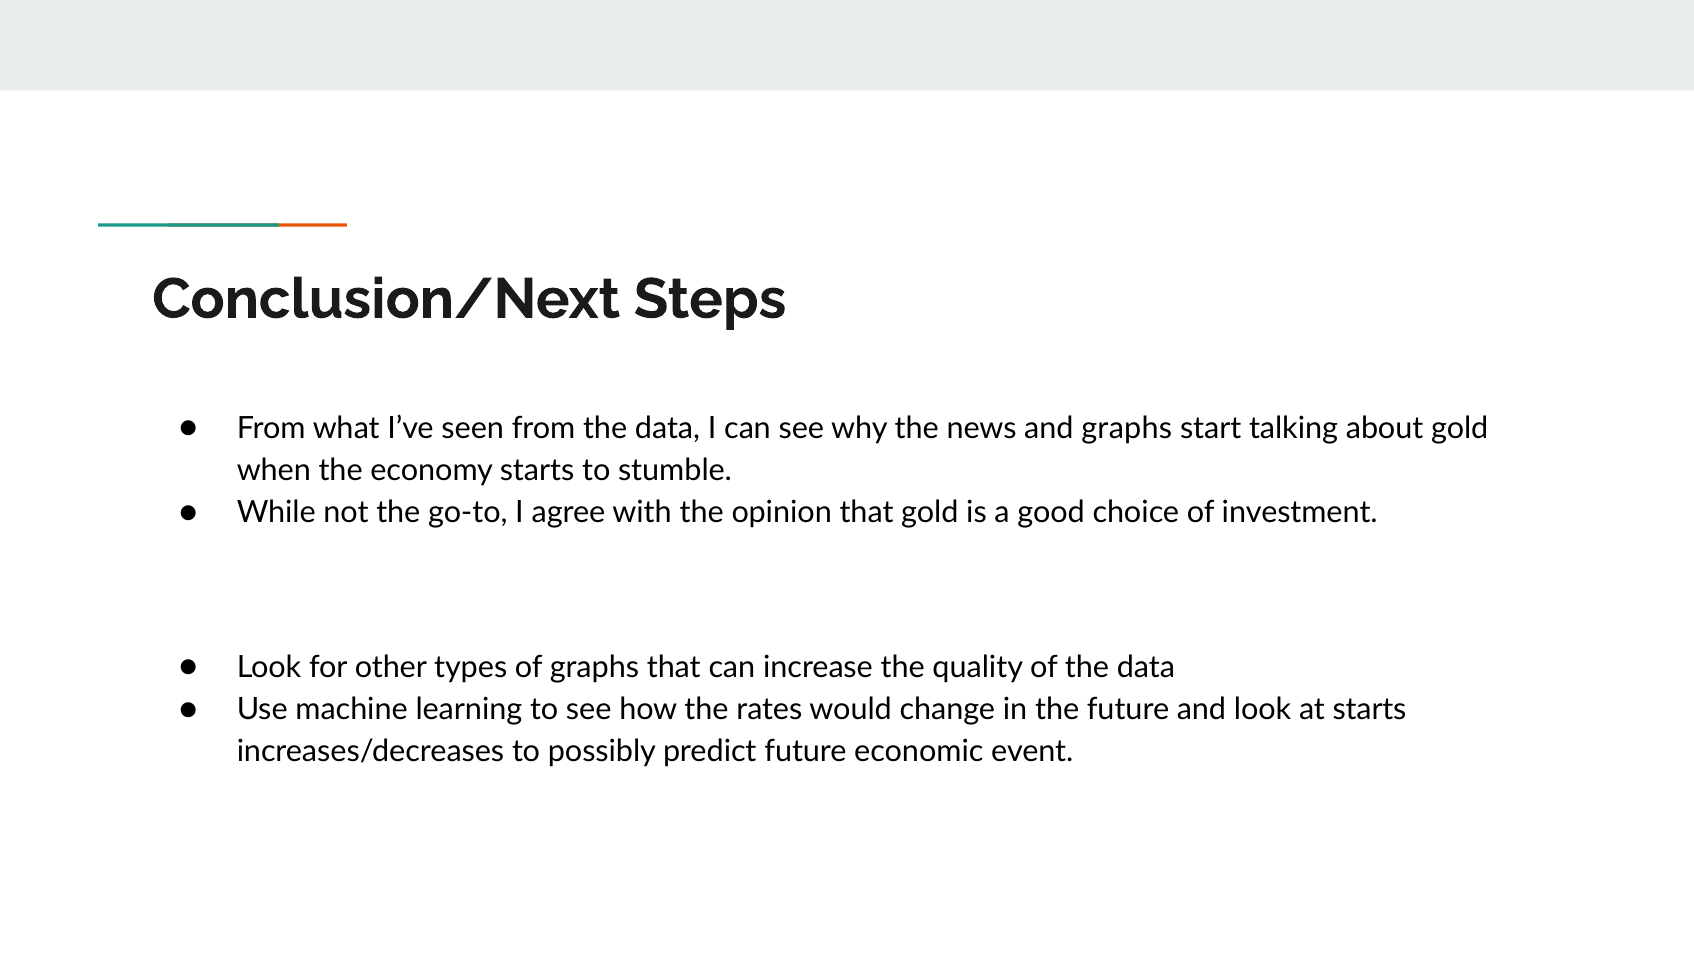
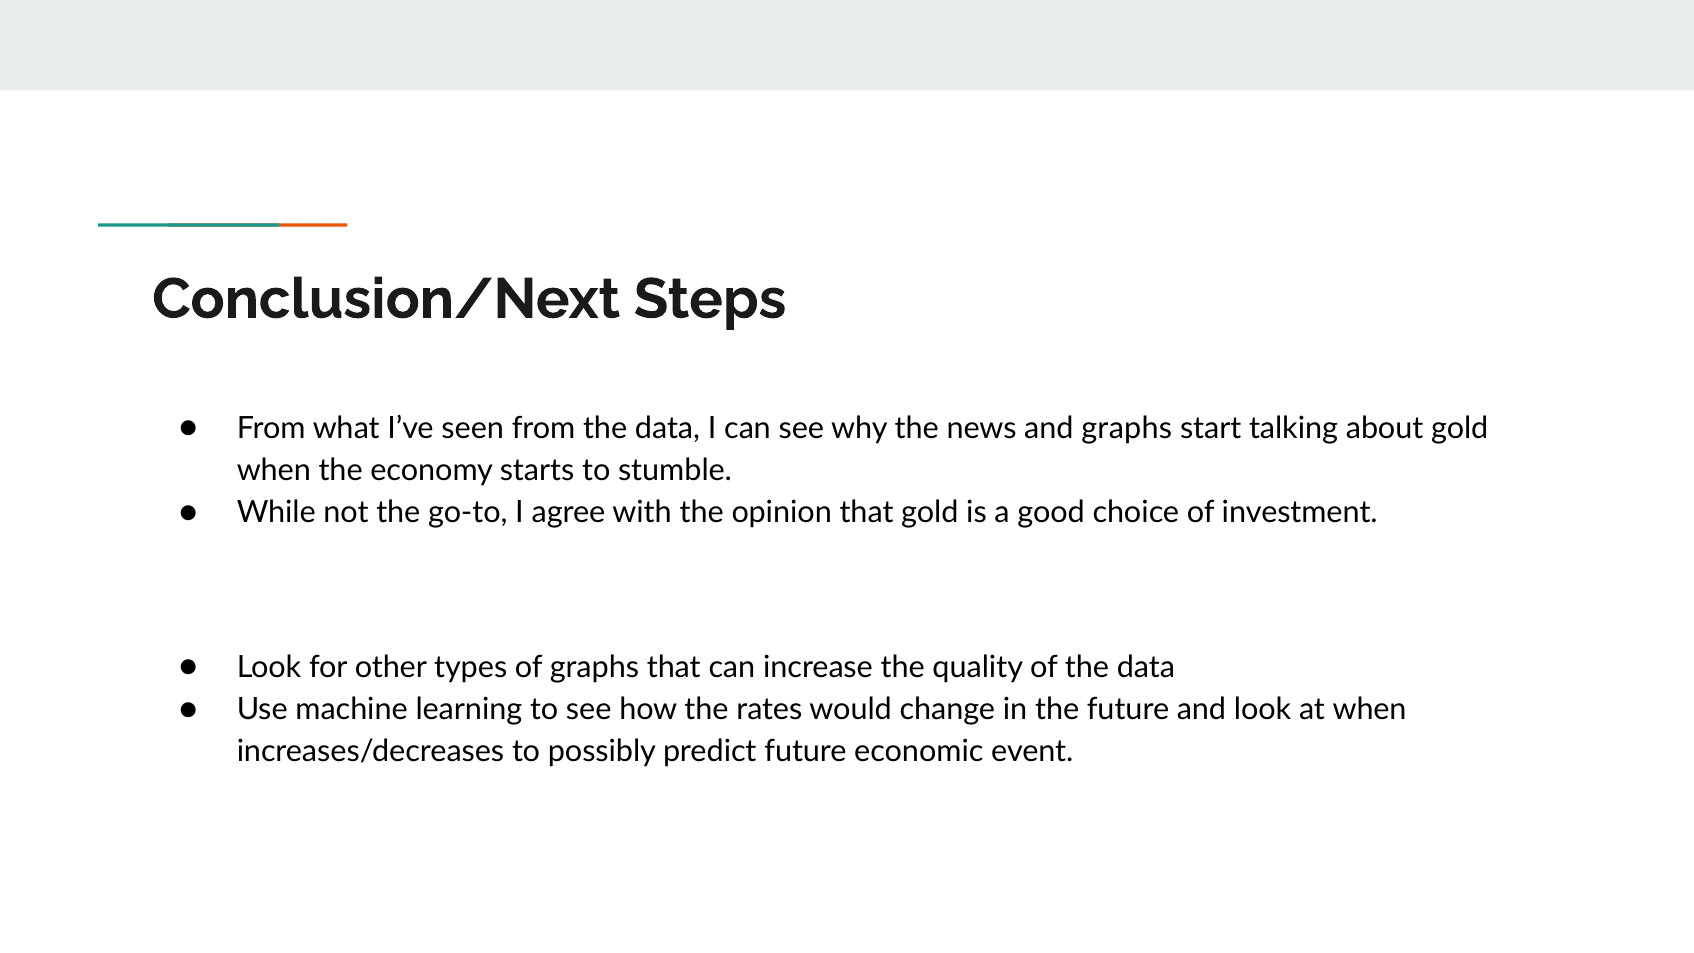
at starts: starts -> when
